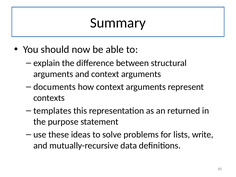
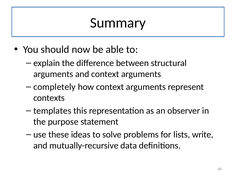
documents: documents -> completely
returned: returned -> observer
